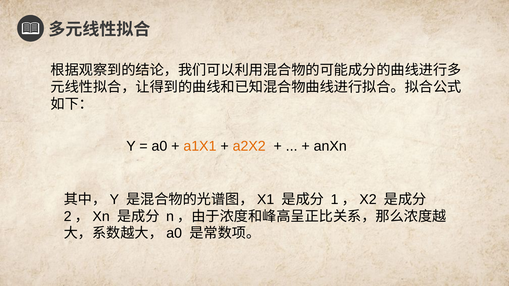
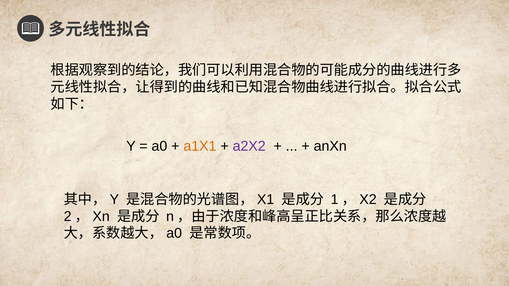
a2X2 colour: orange -> purple
